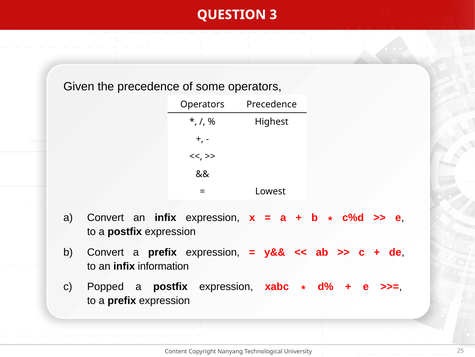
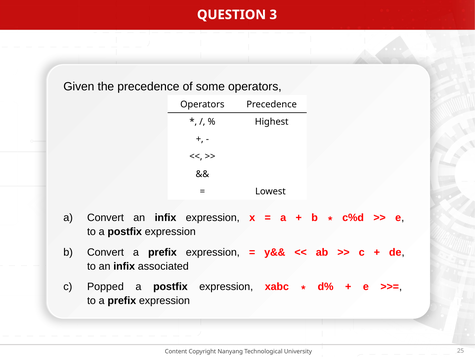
information: information -> associated
